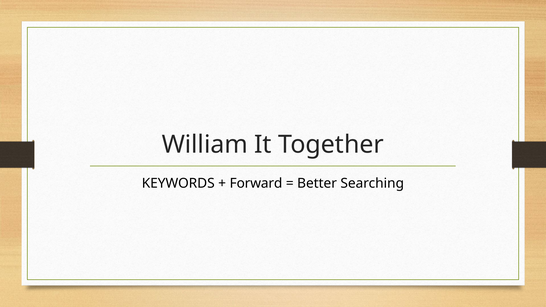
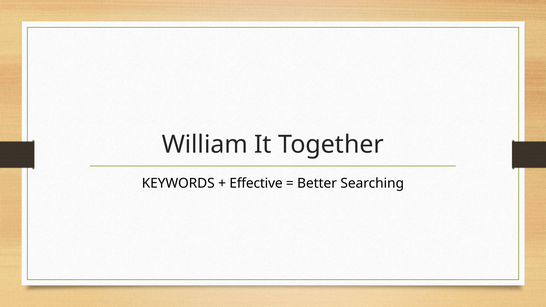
Forward: Forward -> Effective
